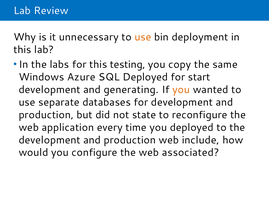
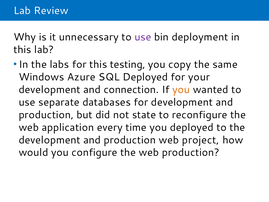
use at (143, 37) colour: orange -> purple
start: start -> your
generating: generating -> connection
include: include -> project
web associated: associated -> production
